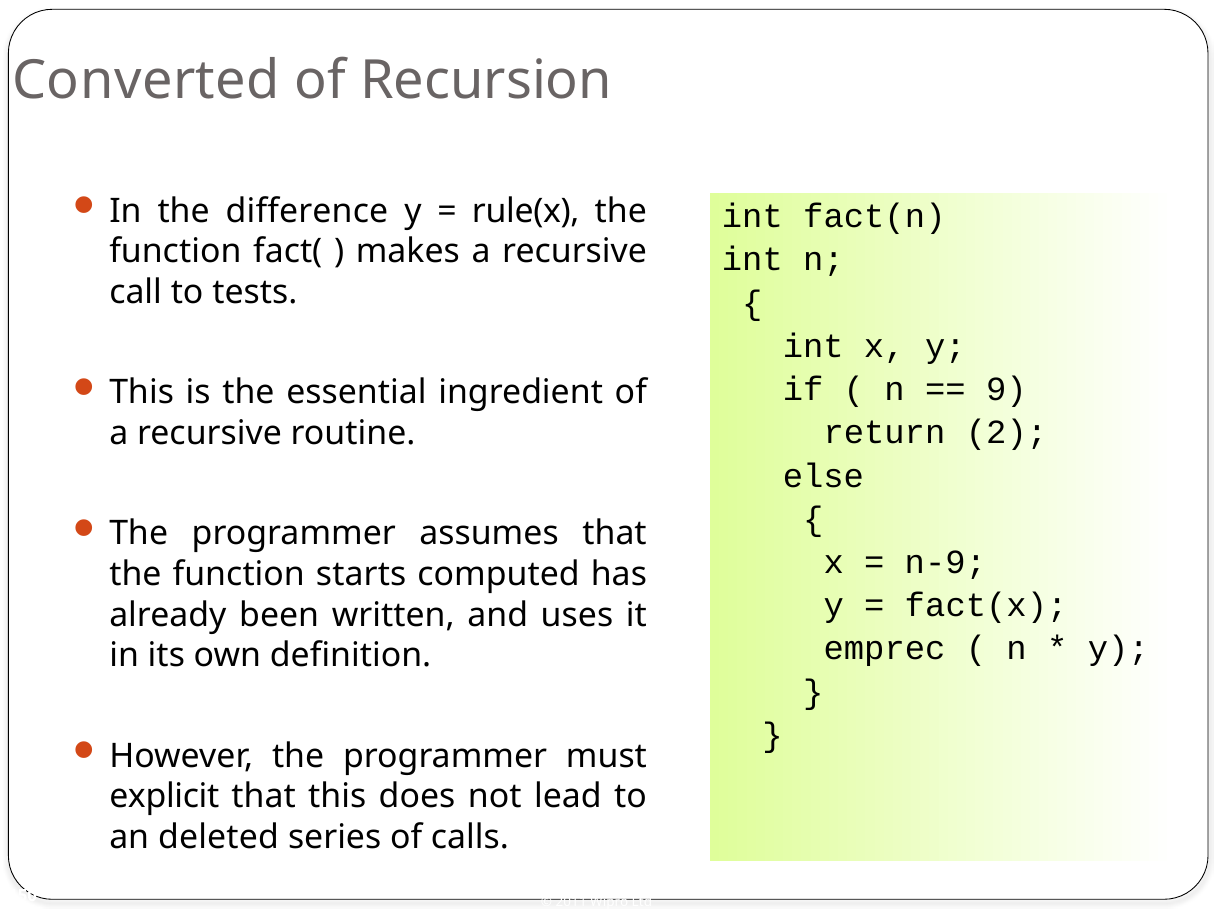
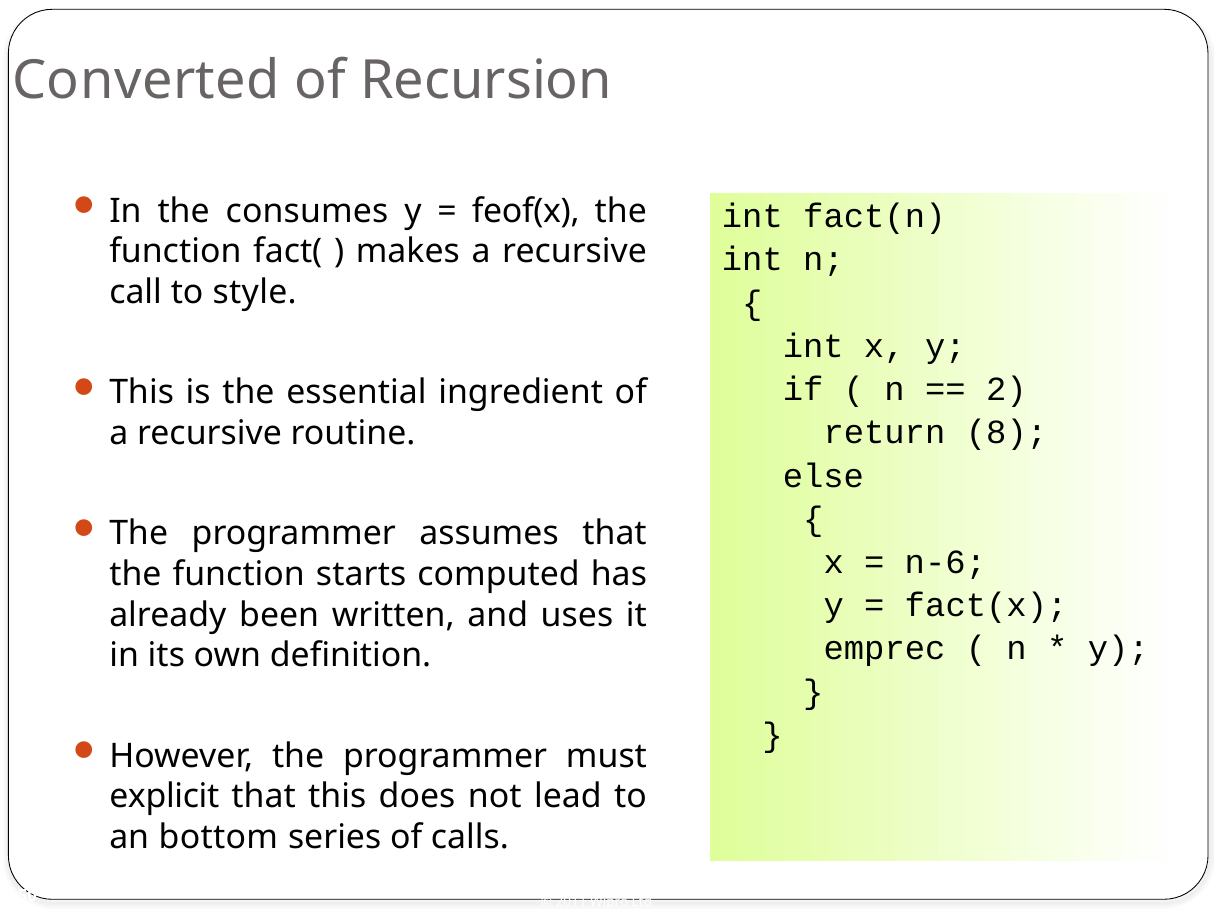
difference: difference -> consumes
rule(x: rule(x -> feof(x
tests: tests -> style
9: 9 -> 2
2: 2 -> 8
n-9: n-9 -> n-6
deleted: deleted -> bottom
